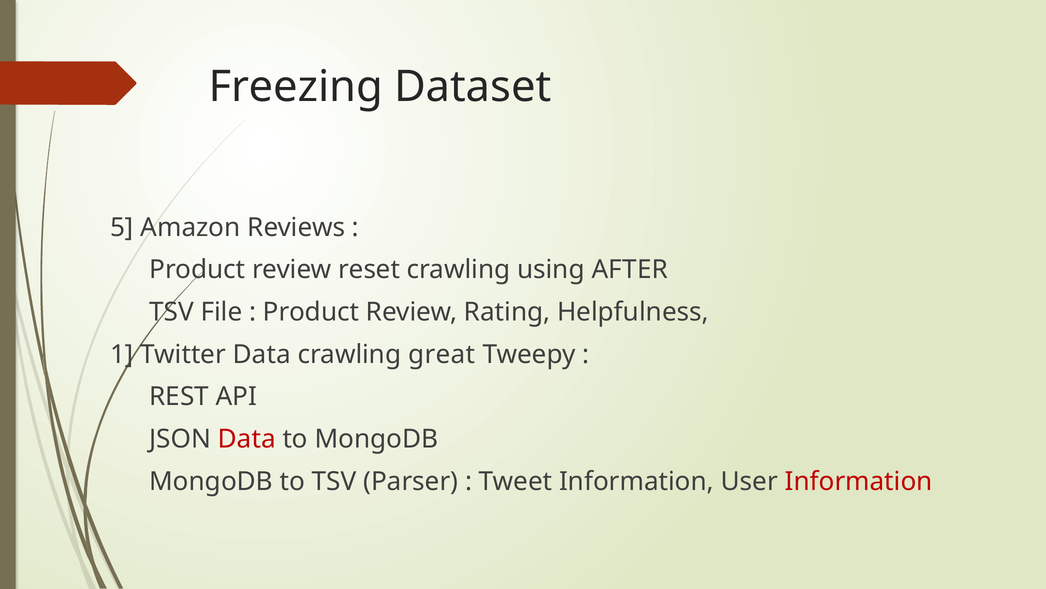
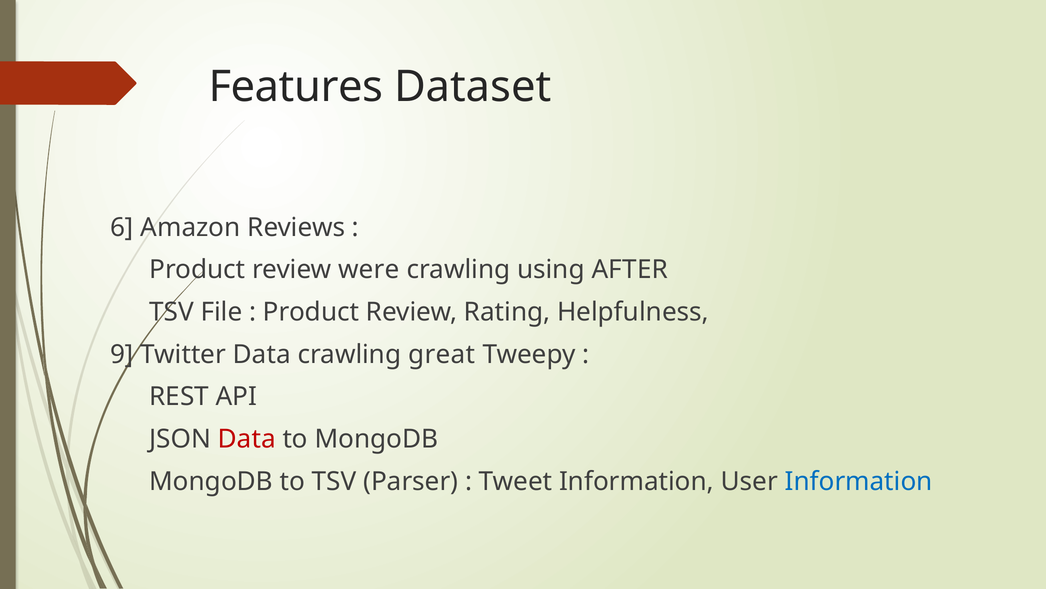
Freezing: Freezing -> Features
5: 5 -> 6
reset: reset -> were
1: 1 -> 9
Information at (859, 481) colour: red -> blue
